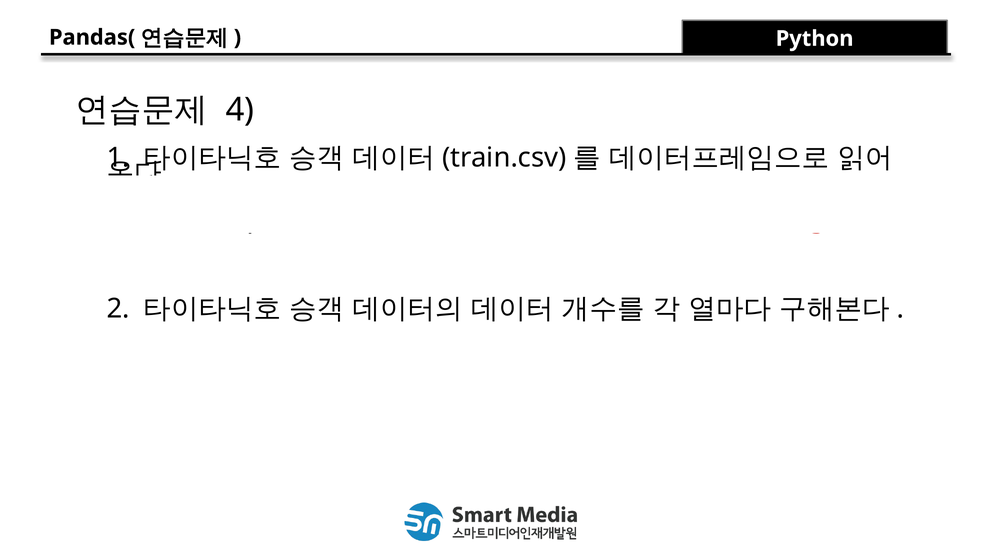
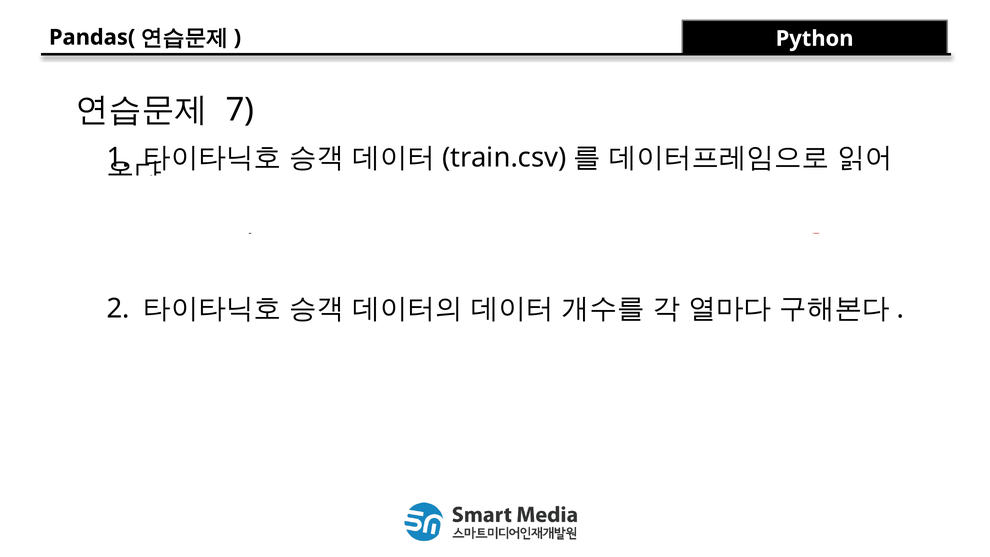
4: 4 -> 7
